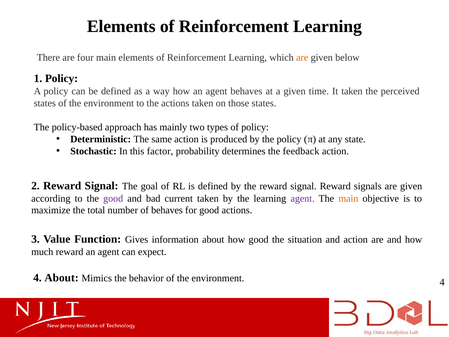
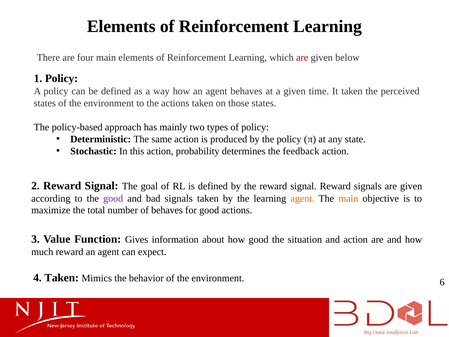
are at (302, 58) colour: orange -> red
this factor: factor -> action
bad current: current -> signals
agent at (303, 198) colour: purple -> orange
4 About: About -> Taken
environment 4: 4 -> 6
